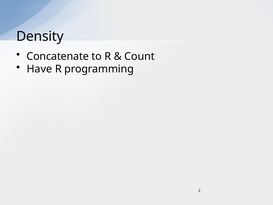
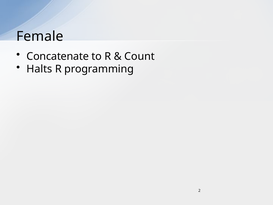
Density: Density -> Female
Have: Have -> Halts
